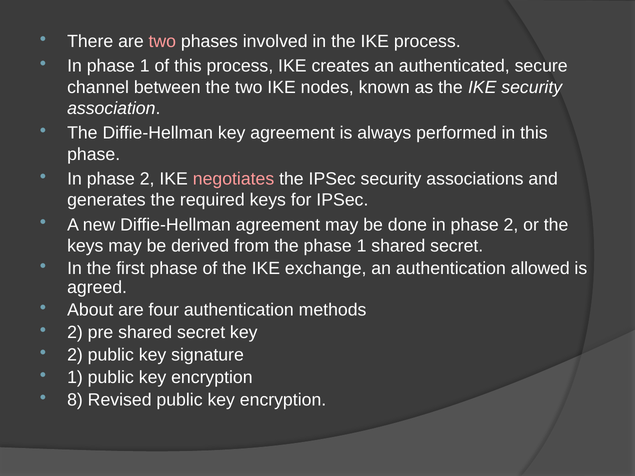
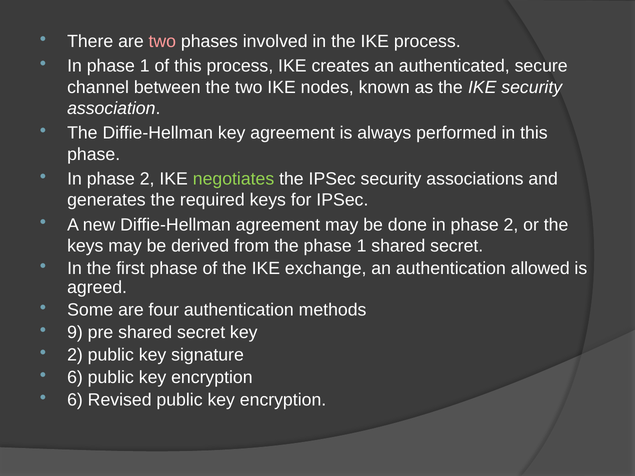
negotiates colour: pink -> light green
About: About -> Some
2 at (75, 333): 2 -> 9
1 at (75, 378): 1 -> 6
8 at (75, 400): 8 -> 6
